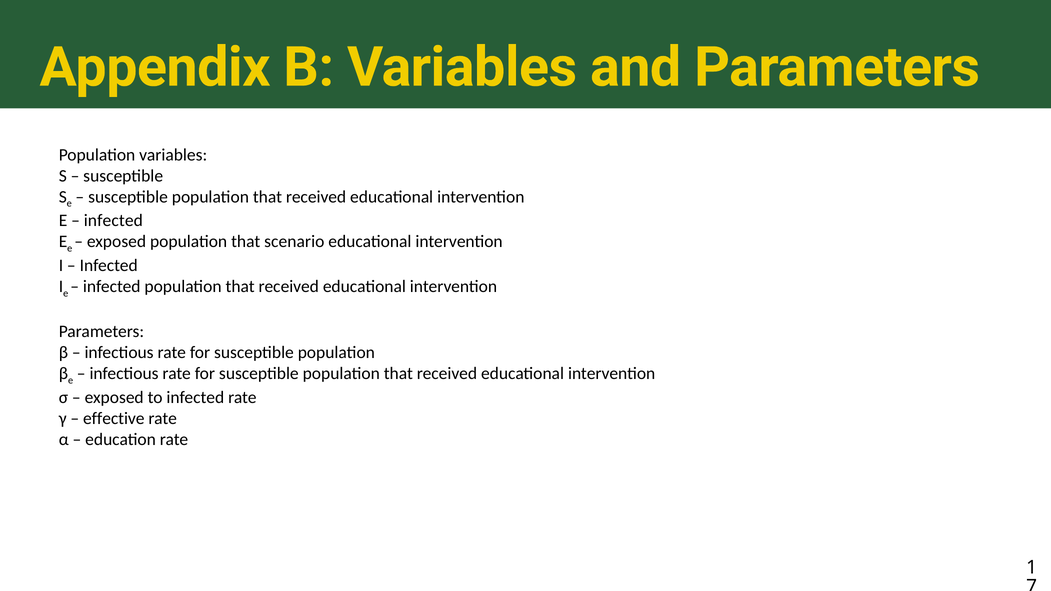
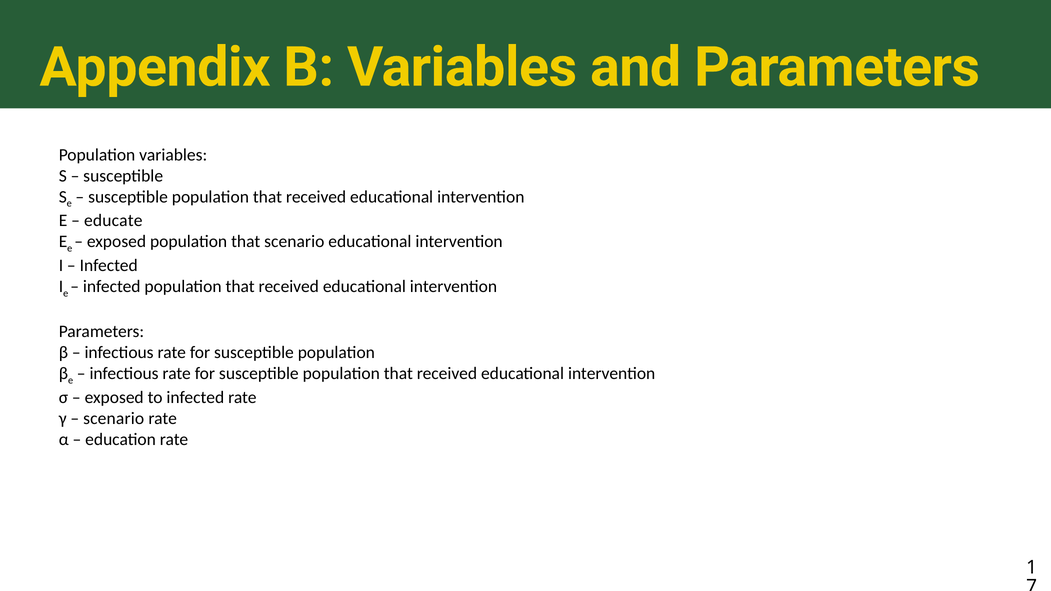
infected at (113, 221): infected -> educate
effective at (114, 418): effective -> scenario
